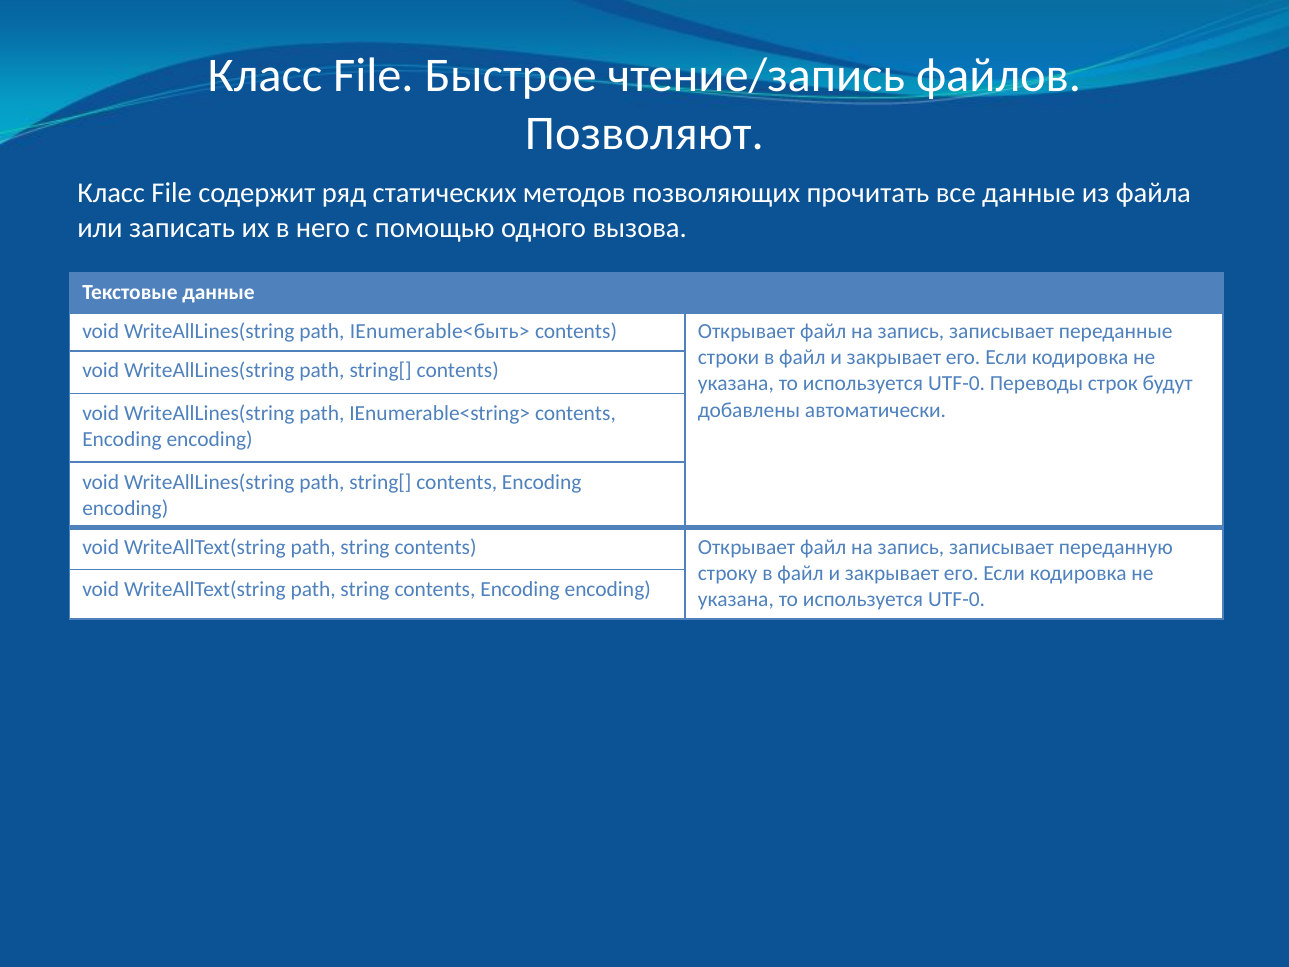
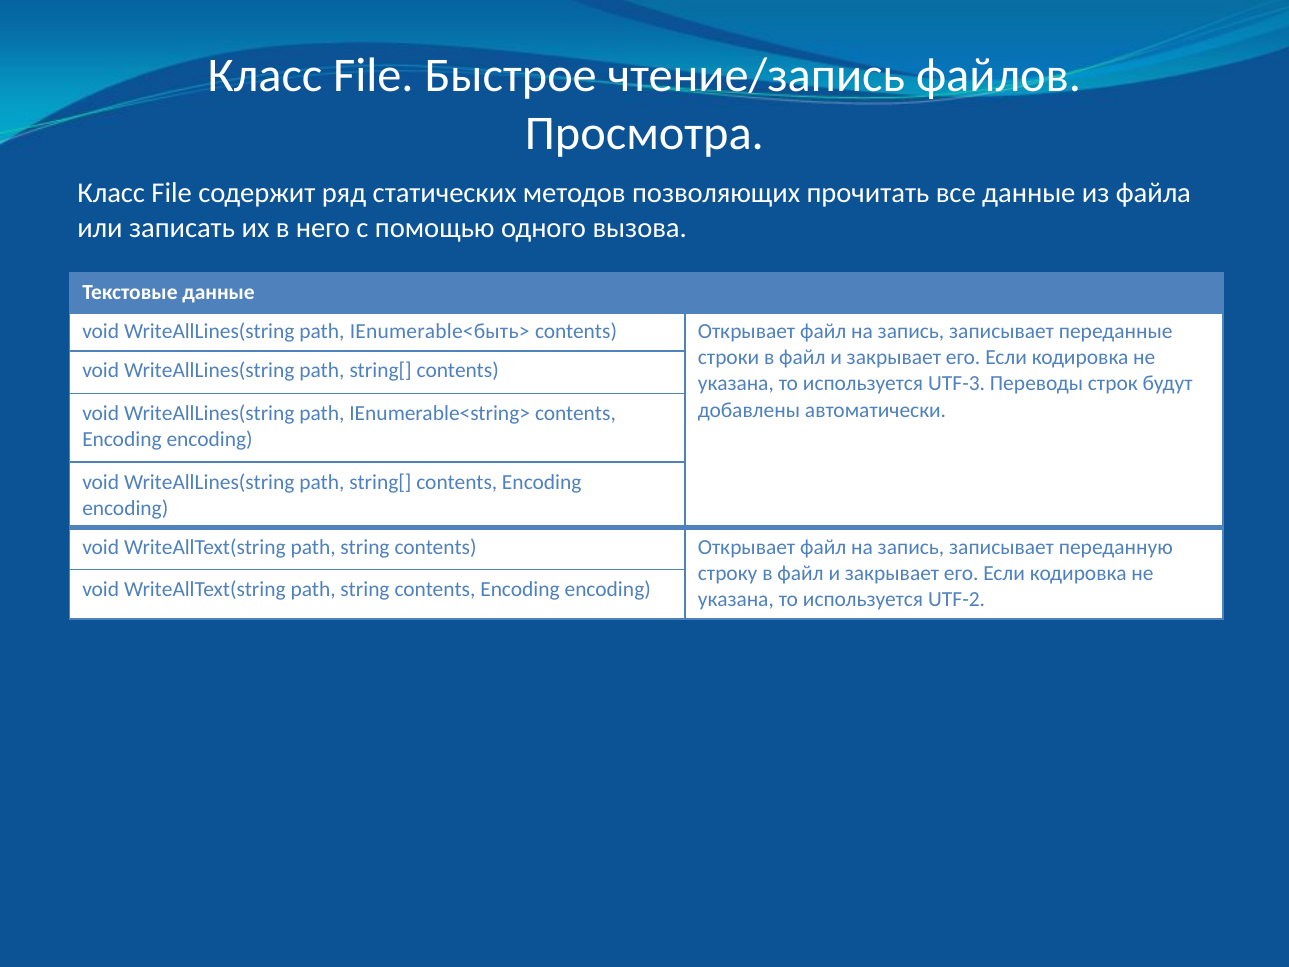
Позволяют: Позволяют -> Просмотра
UTF-0 at (957, 384): UTF-0 -> UTF-3
UTF-0 at (957, 600): UTF-0 -> UTF-2
